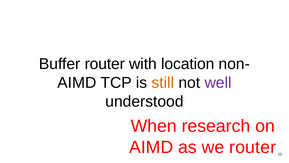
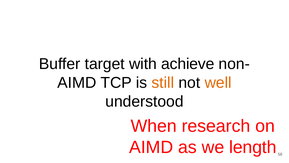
Buffer router: router -> target
location: location -> achieve
well colour: purple -> orange
we router: router -> length
